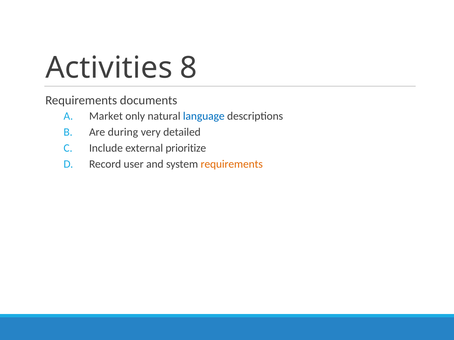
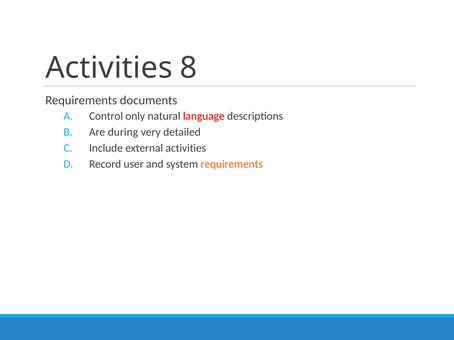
Market: Market -> Control
language colour: blue -> red
external prioritize: prioritize -> activities
